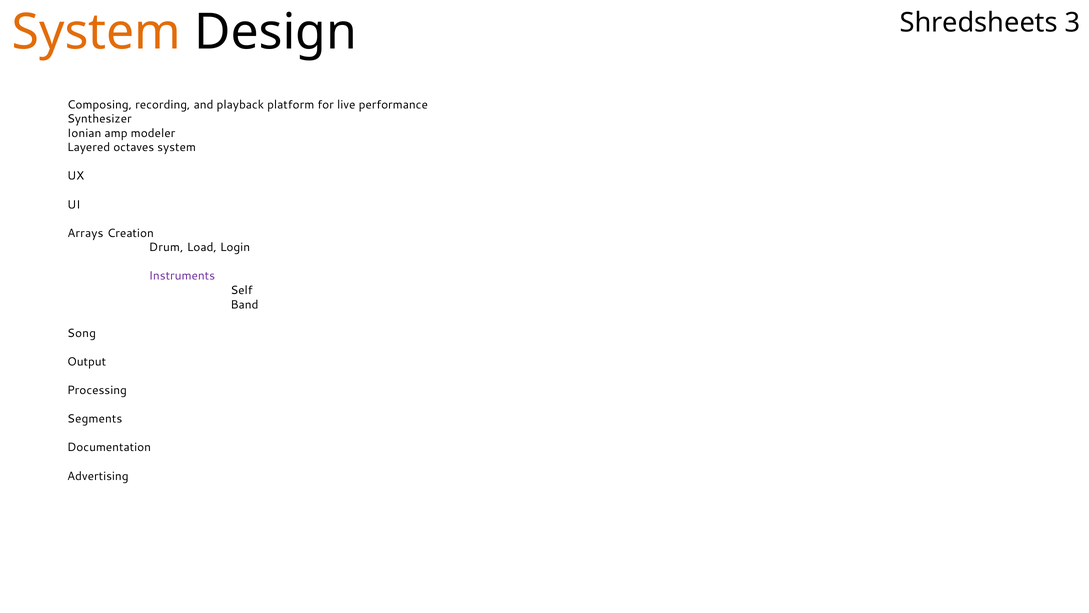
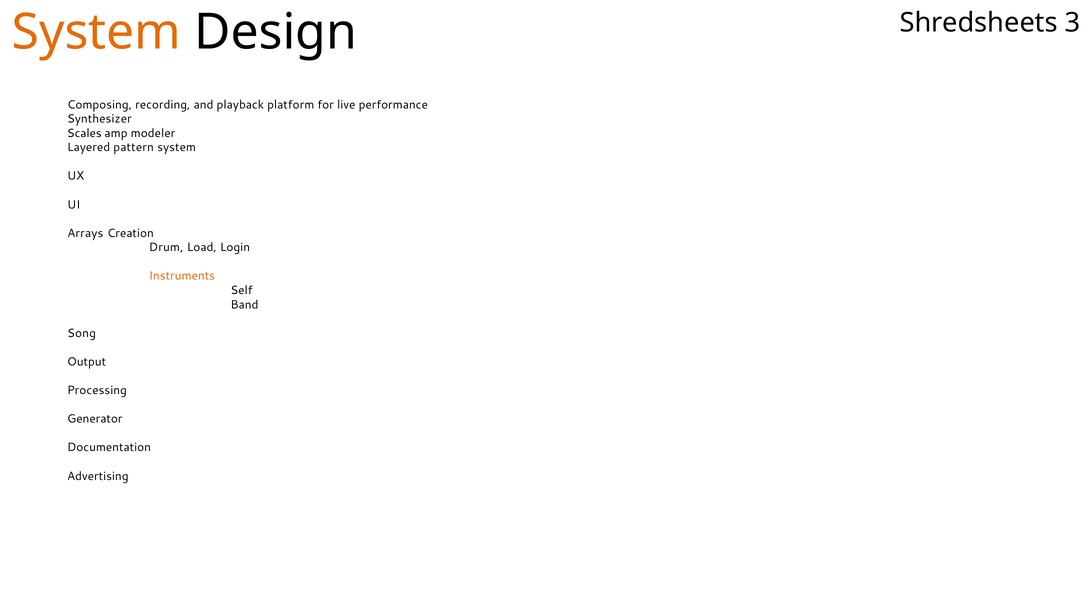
Ionian: Ionian -> Scales
octaves: octaves -> pattern
Instruments colour: purple -> orange
Segments: Segments -> Generator
